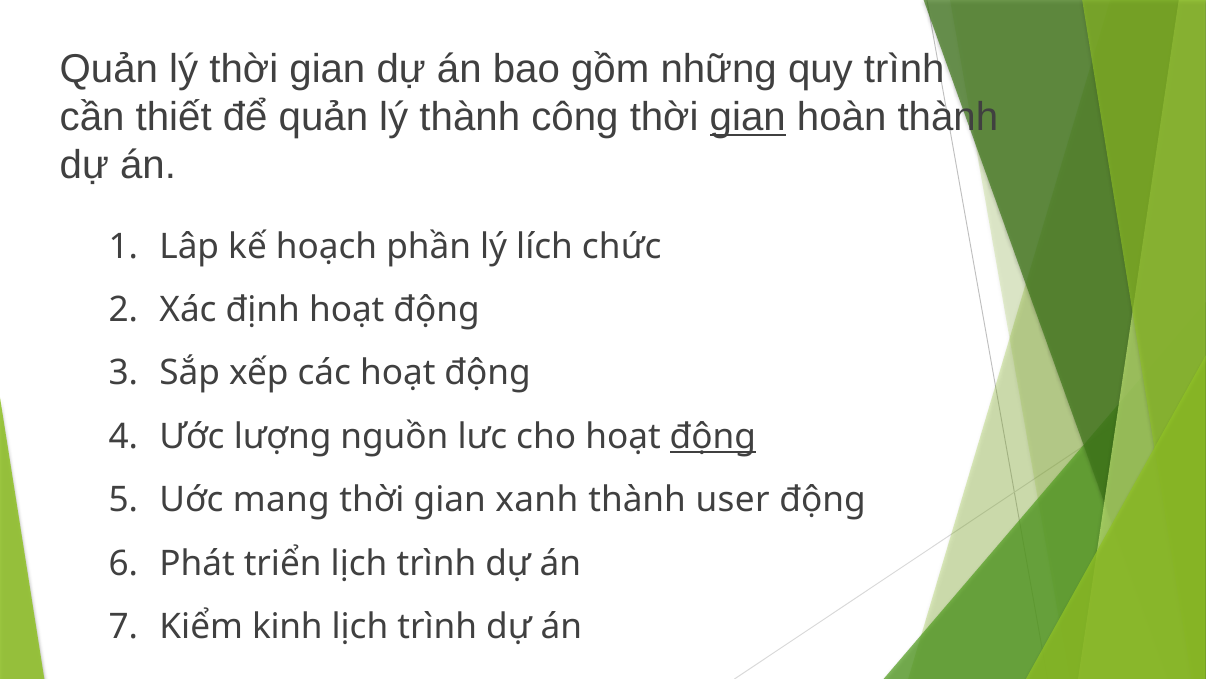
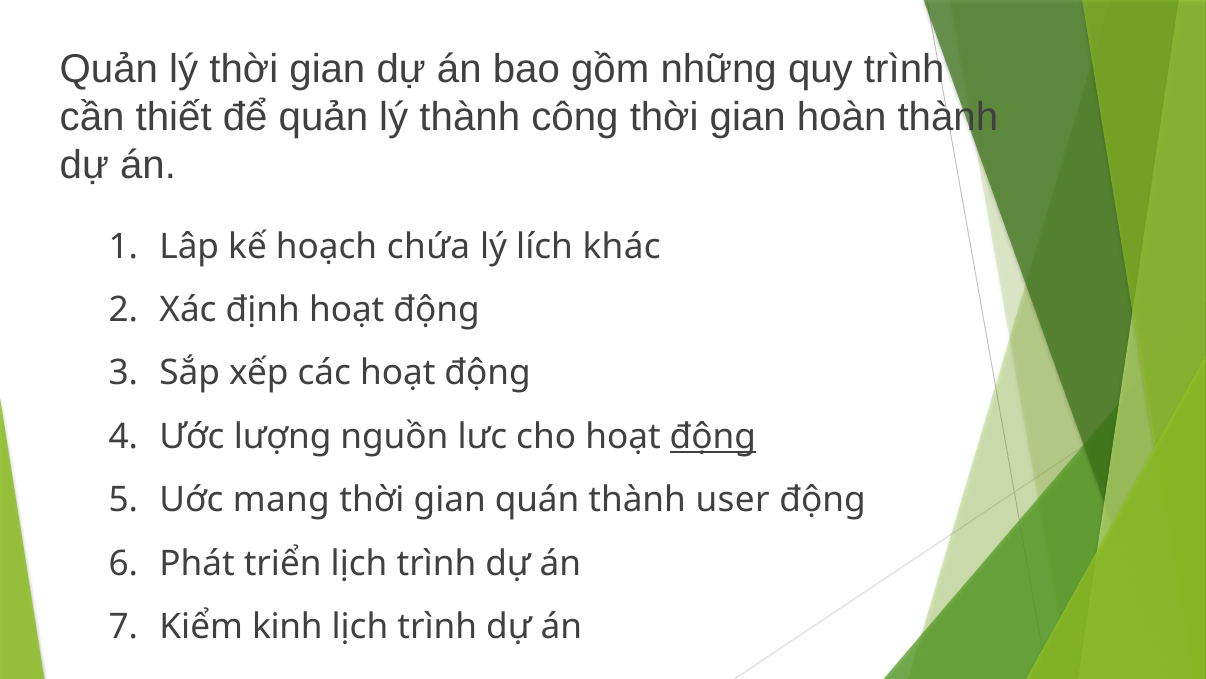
gian at (748, 117) underline: present -> none
phần: phần -> chứa
chức: chức -> khác
xanh: xanh -> quán
